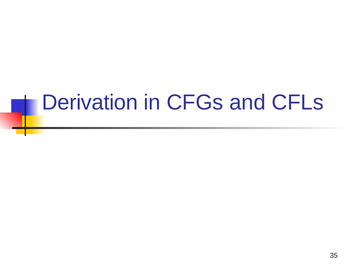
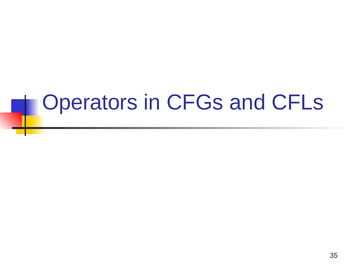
Derivation: Derivation -> Operators
